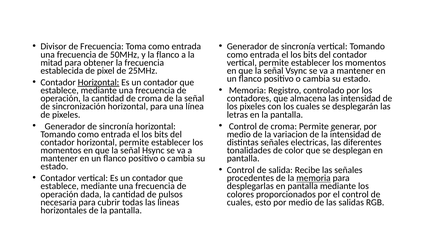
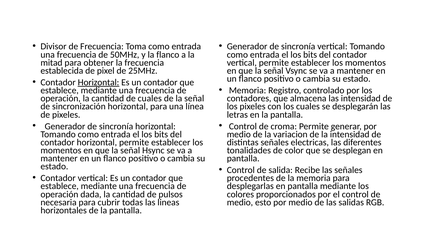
cantidad de croma: croma -> cuales
memoria at (313, 178) underline: present -> none
cuales at (240, 202): cuales -> medio
